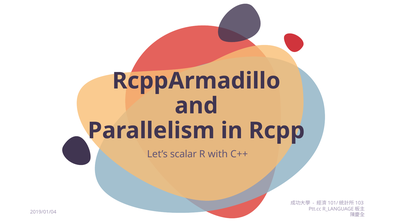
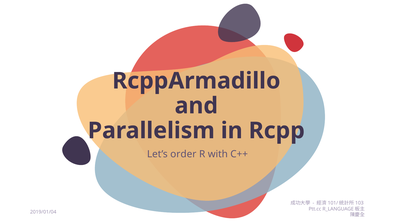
scalar: scalar -> order
